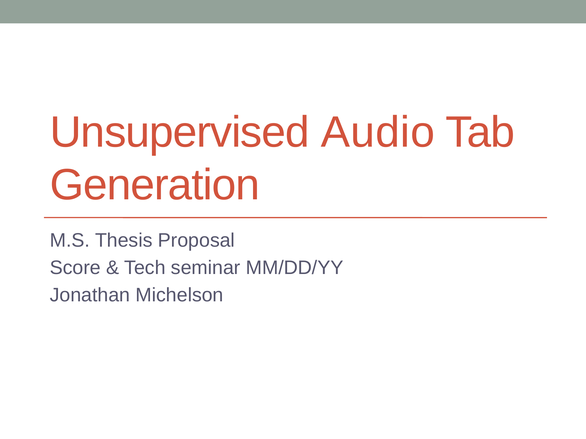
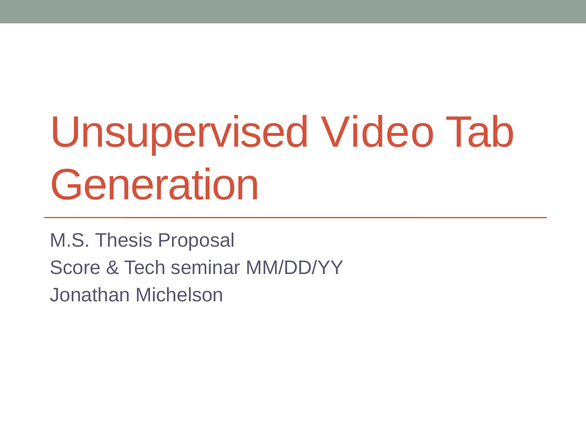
Audio: Audio -> Video
